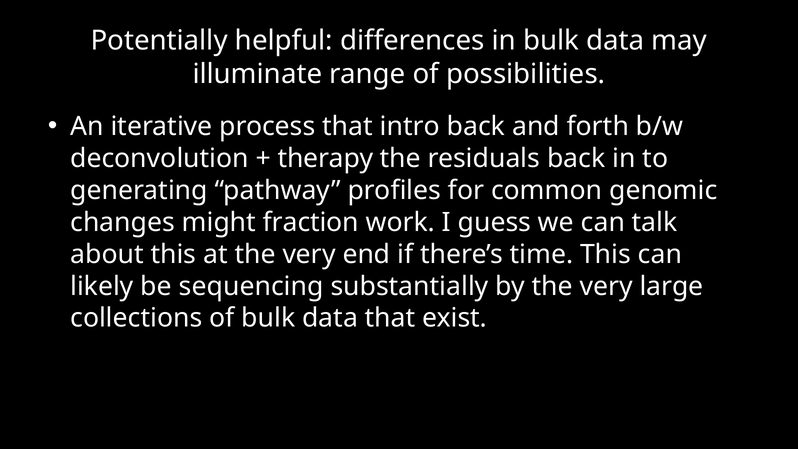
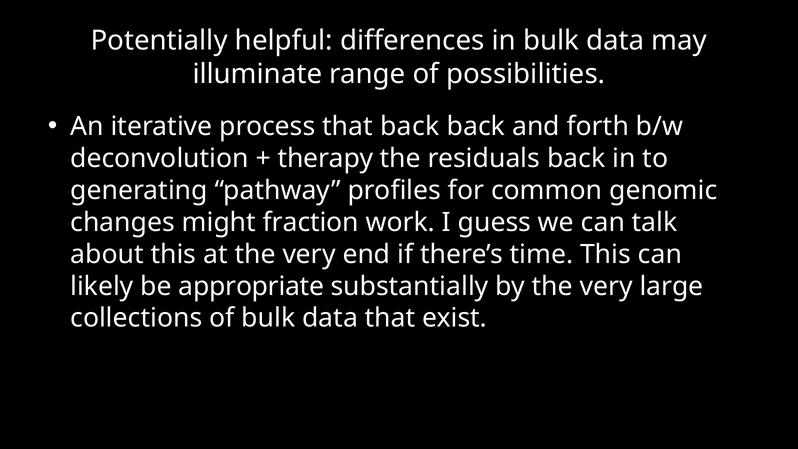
that intro: intro -> back
sequencing: sequencing -> appropriate
